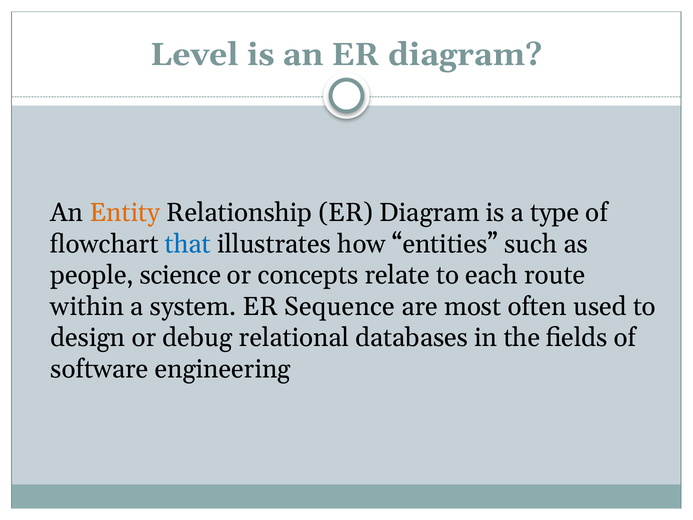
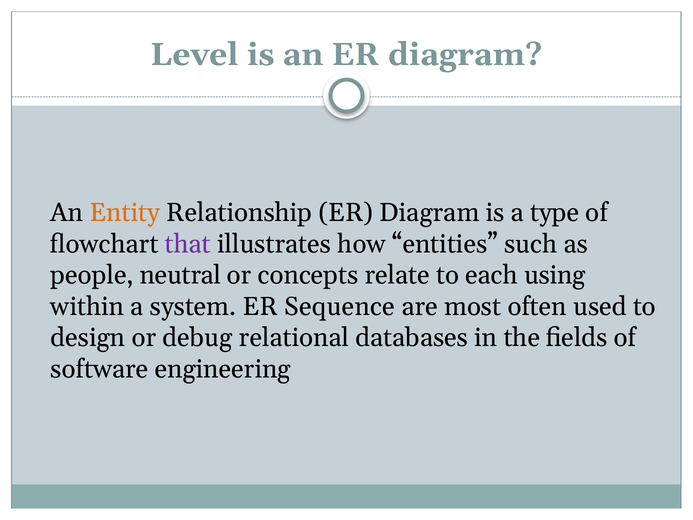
that colour: blue -> purple
science: science -> neutral
route: route -> using
